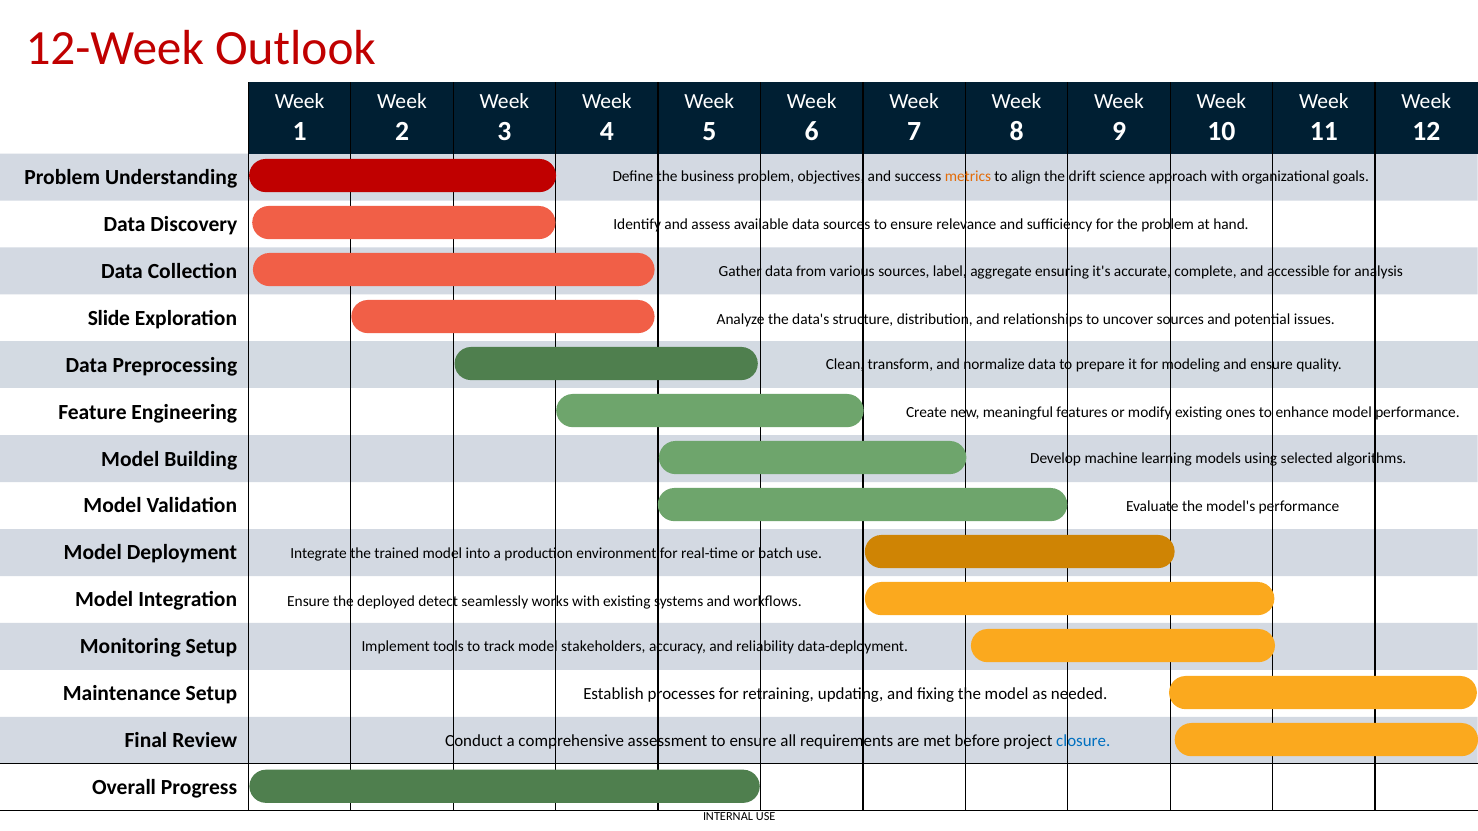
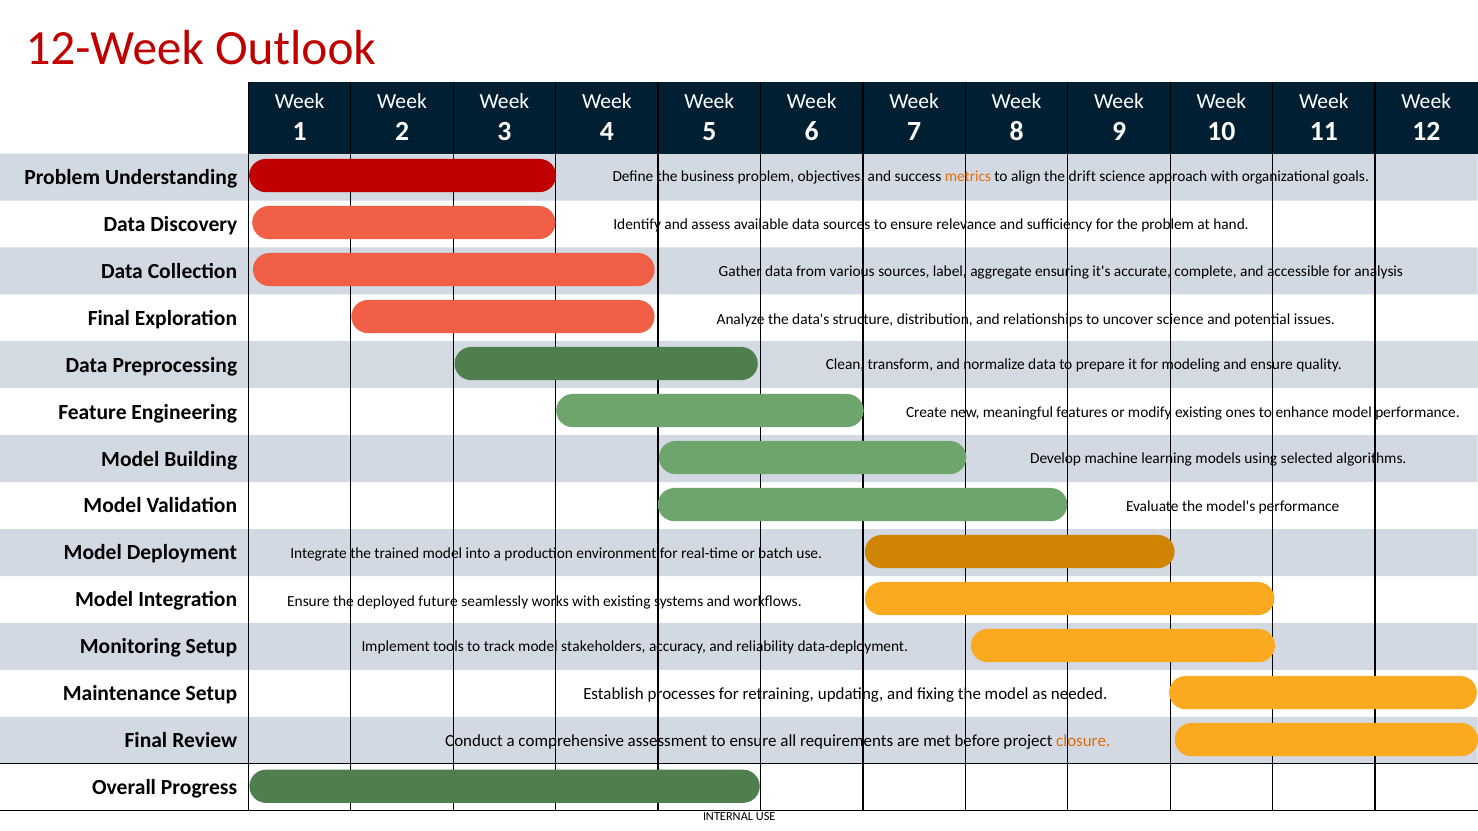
Slide at (109, 318): Slide -> Final
uncover sources: sources -> science
detect: detect -> future
closure colour: blue -> orange
